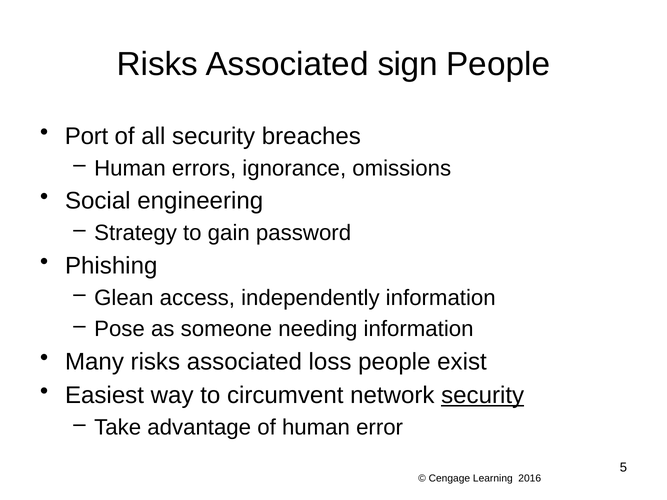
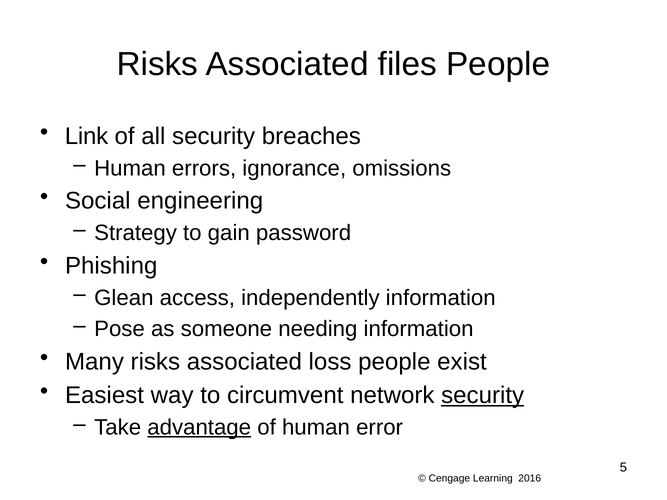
sign: sign -> files
Port: Port -> Link
advantage underline: none -> present
